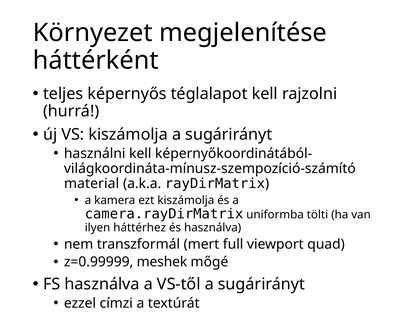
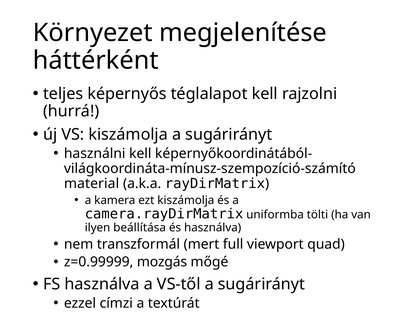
háttérhez: háttérhez -> beállítása
meshek: meshek -> mozgás
